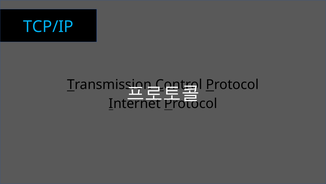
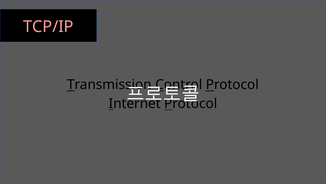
TCP/IP colour: light blue -> pink
